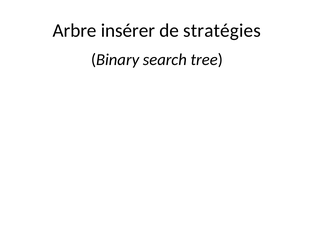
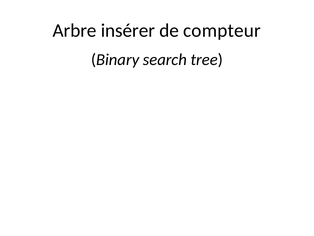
stratégies: stratégies -> compteur
